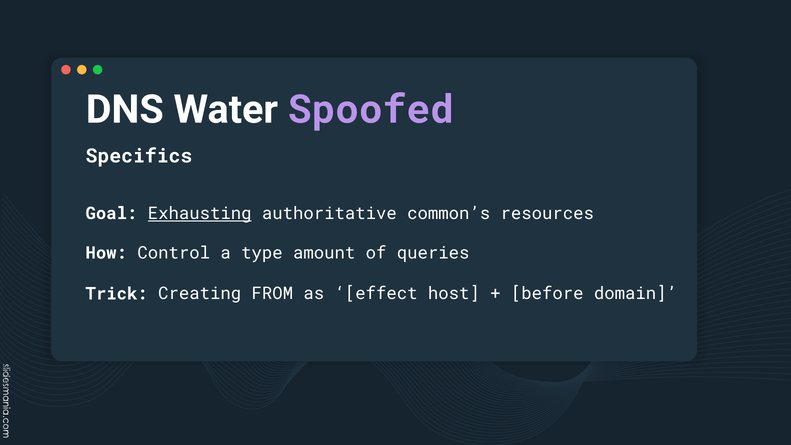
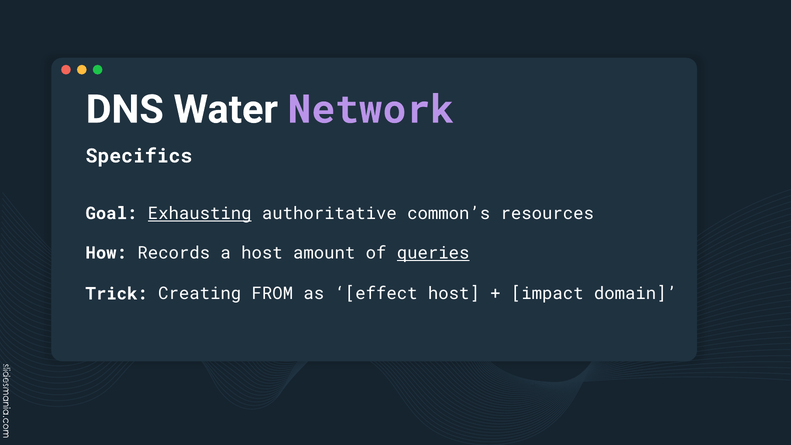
Spoofed: Spoofed -> Network
Control: Control -> Records
a type: type -> host
queries underline: none -> present
before: before -> impact
